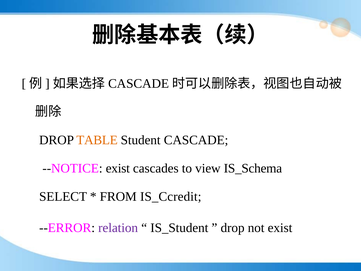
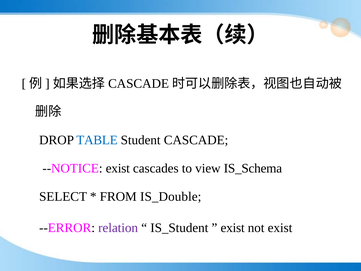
TABLE colour: orange -> blue
IS_Ccredit: IS_Ccredit -> IS_Double
drop at (233, 228): drop -> exist
